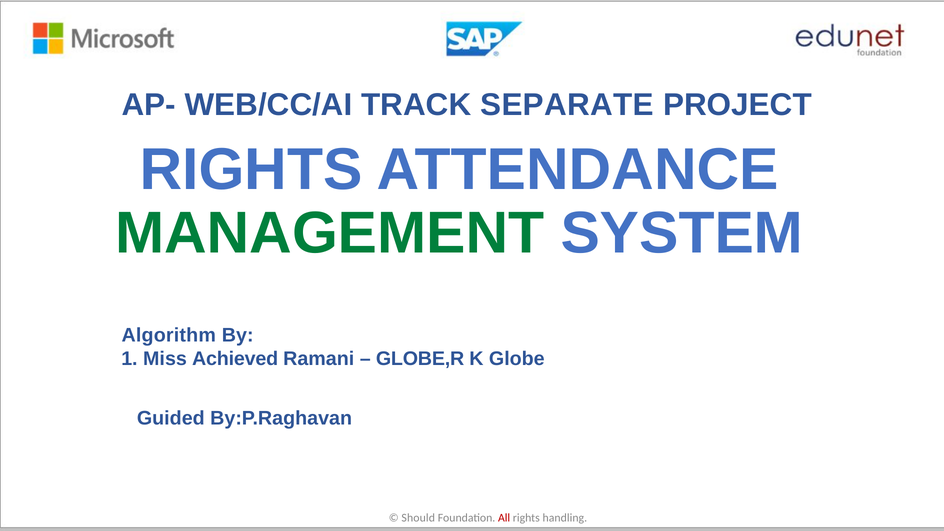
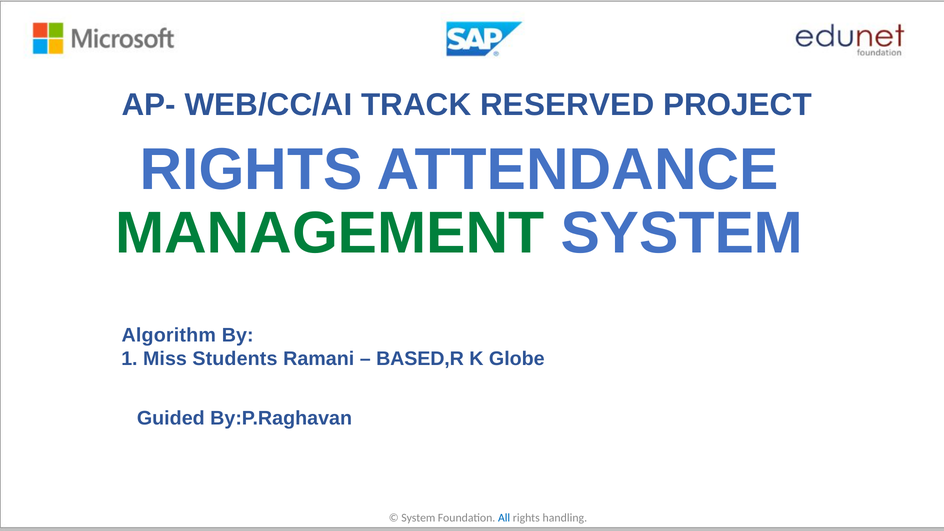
SEPARATE: SEPARATE -> RESERVED
Achieved: Achieved -> Students
GLOBE,R: GLOBE,R -> BASED,R
Should at (418, 518): Should -> System
All colour: red -> blue
